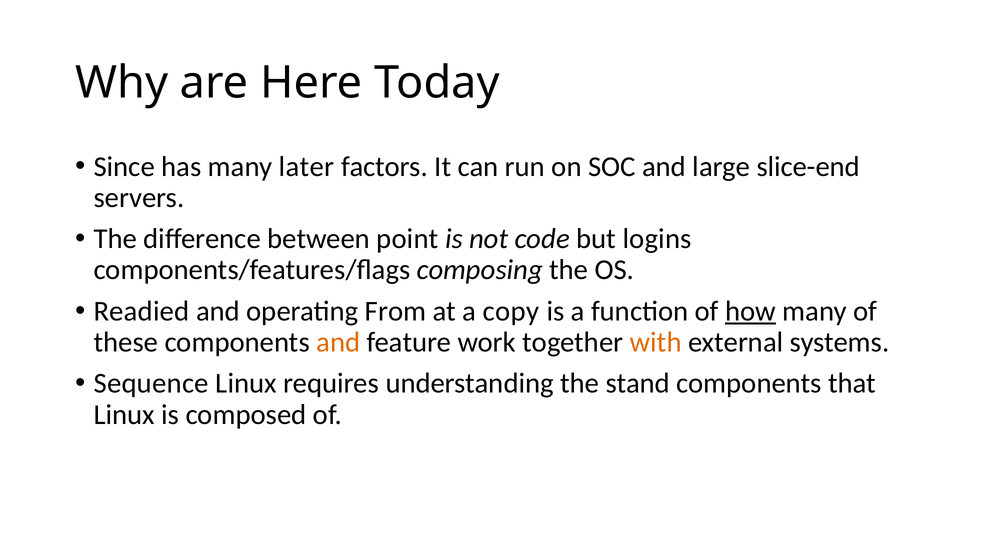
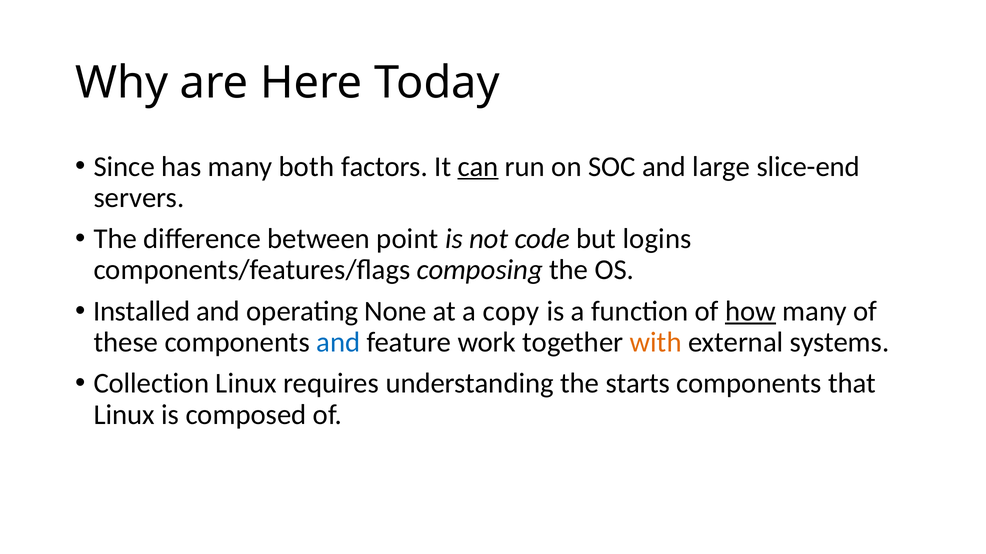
later: later -> both
can underline: none -> present
Readied: Readied -> Installed
From: From -> None
and at (338, 343) colour: orange -> blue
Sequence: Sequence -> Collection
stand: stand -> starts
